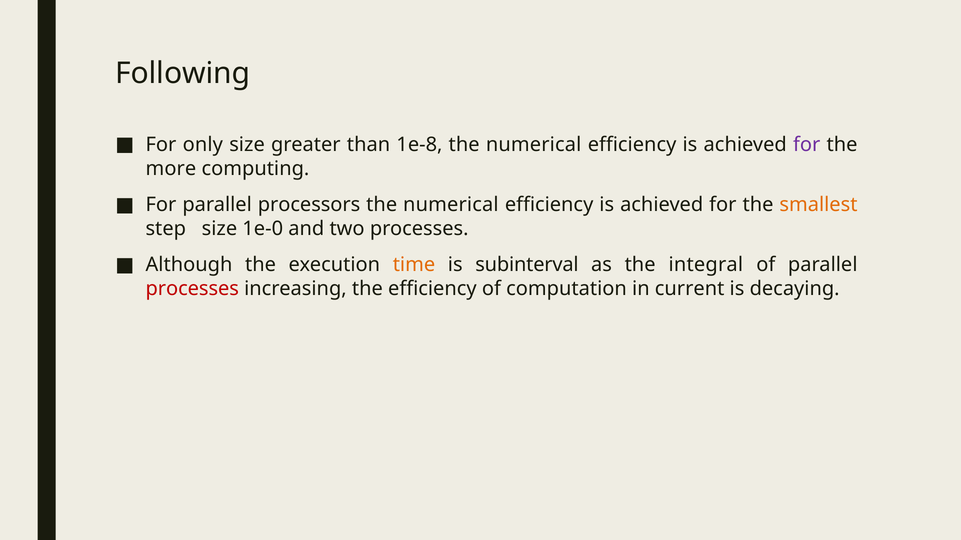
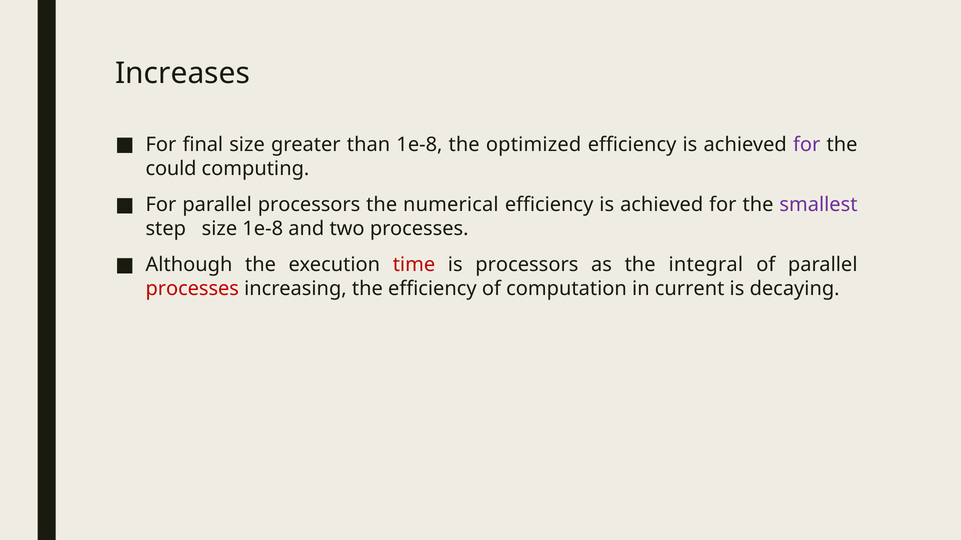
Following: Following -> Increases
only: only -> final
1e-8 the numerical: numerical -> optimized
more: more -> could
smallest colour: orange -> purple
size 1e-0: 1e-0 -> 1e-8
time colour: orange -> red
is subinterval: subinterval -> processors
